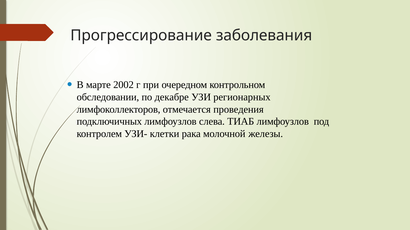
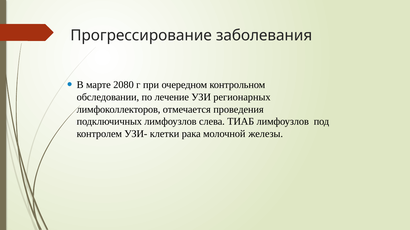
2002: 2002 -> 2080
декабре: декабре -> лечение
